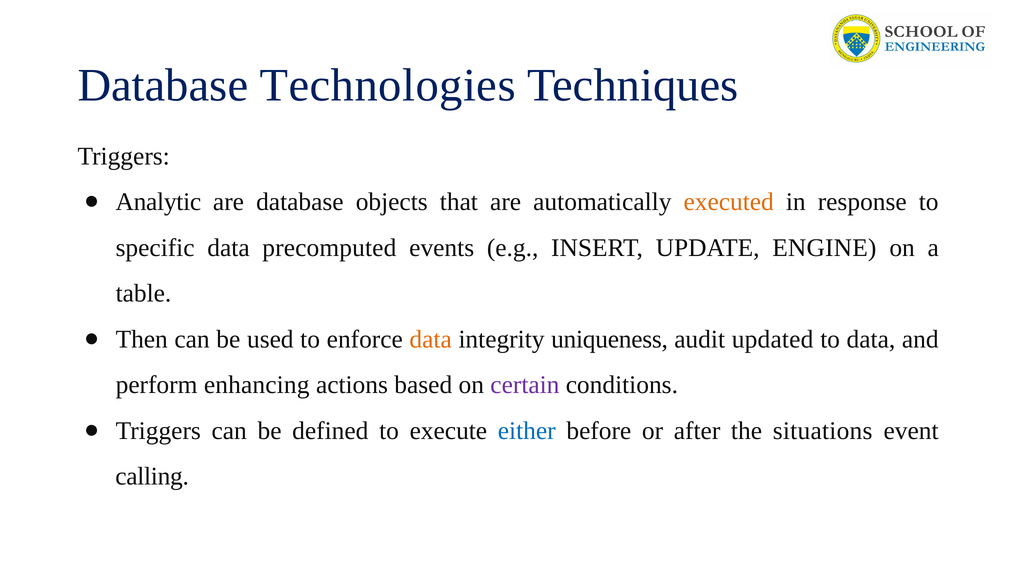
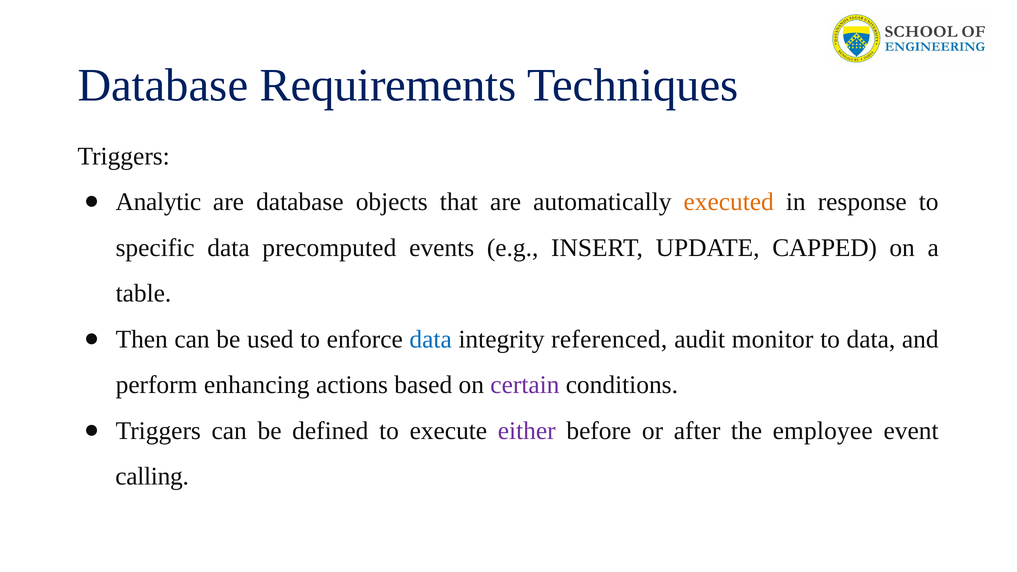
Technologies: Technologies -> Requirements
ENGINE: ENGINE -> CAPPED
data at (431, 339) colour: orange -> blue
uniqueness: uniqueness -> referenced
updated: updated -> monitor
either colour: blue -> purple
situations: situations -> employee
